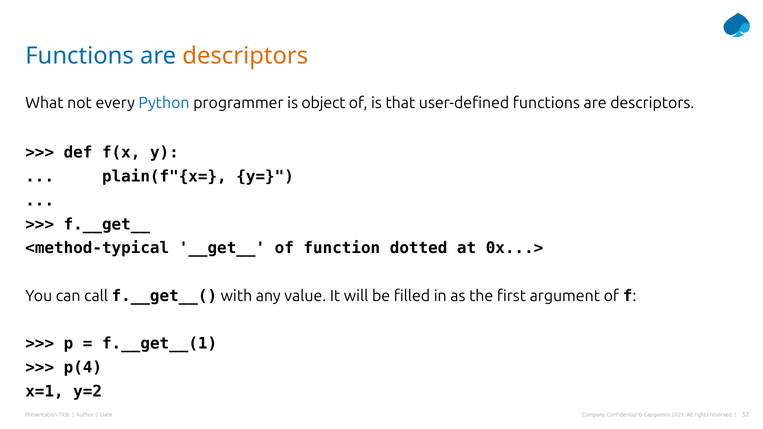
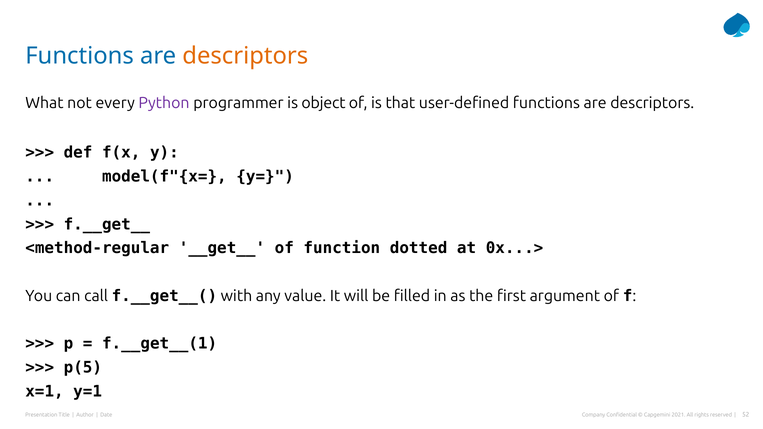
Python colour: blue -> purple
plain(f"{x=: plain(f"{x= -> model(f"{x=
<method-typical: <method-typical -> <method-regular
p(4: p(4 -> p(5
y=2: y=2 -> y=1
